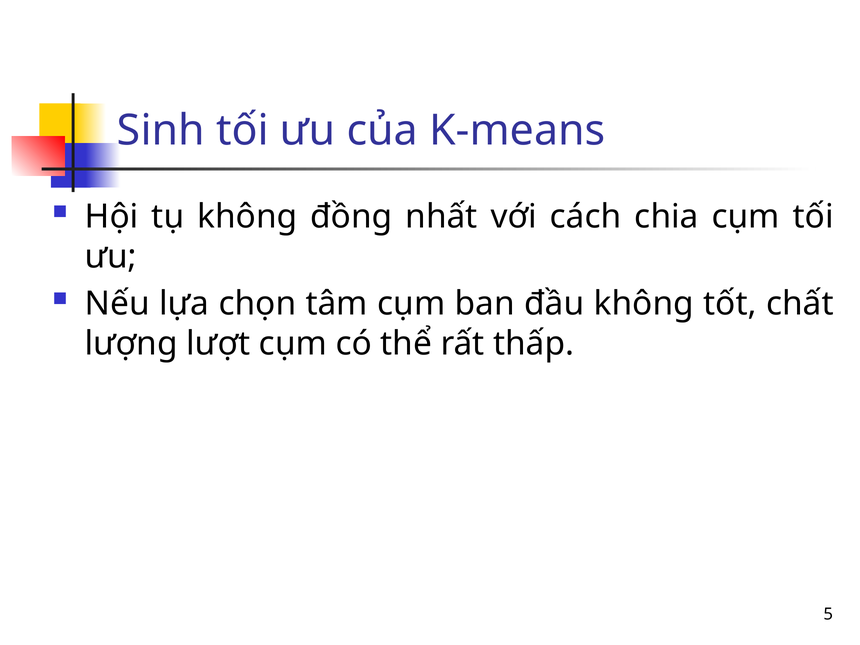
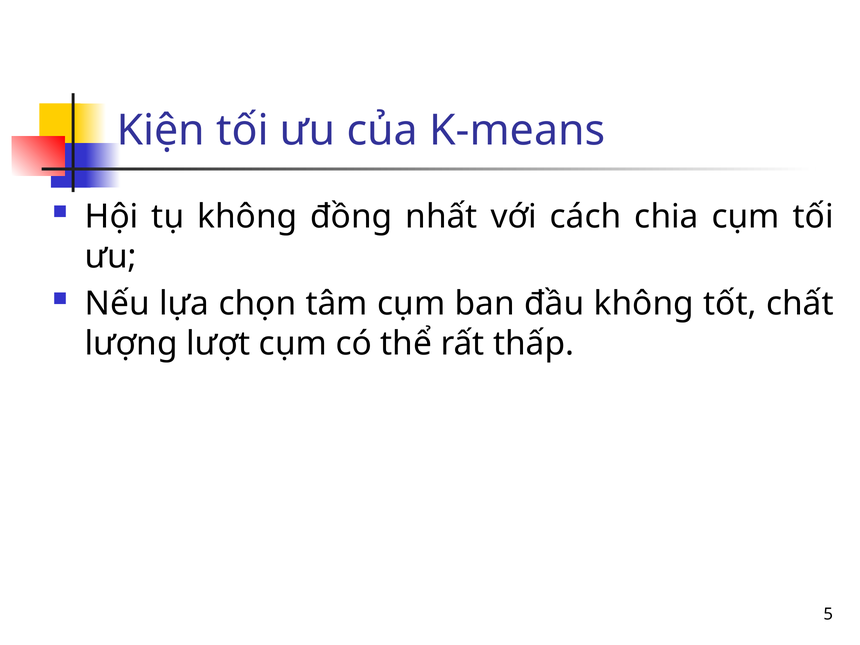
Sinh: Sinh -> Kiện
